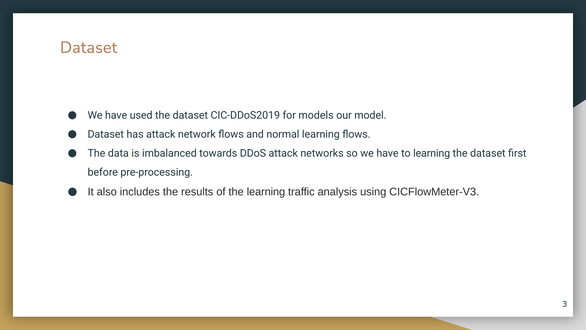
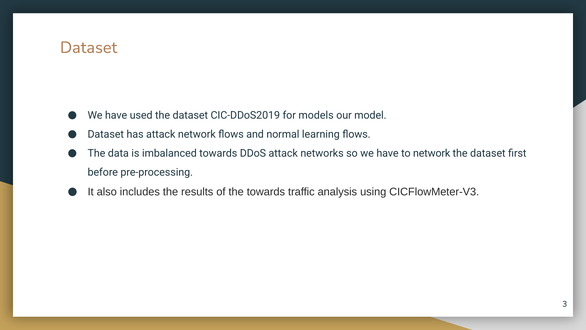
to learning: learning -> network
the learning: learning -> towards
